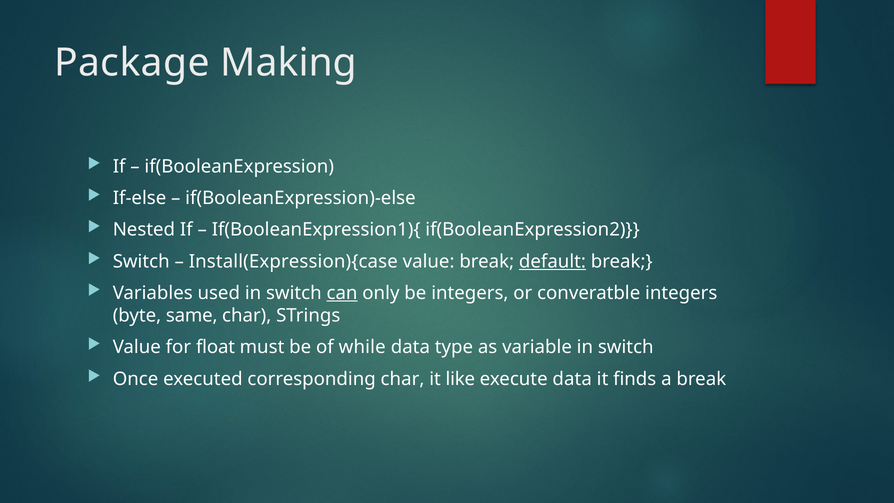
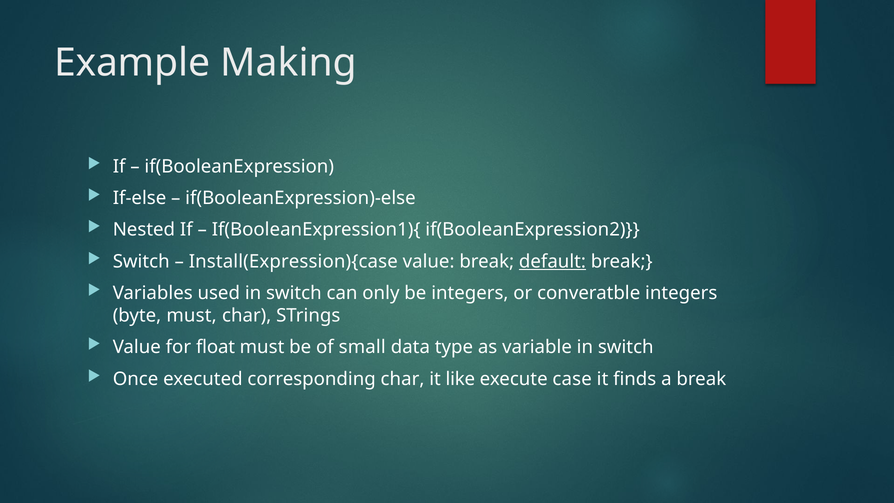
Package: Package -> Example
can underline: present -> none
byte same: same -> must
while: while -> small
execute data: data -> case
